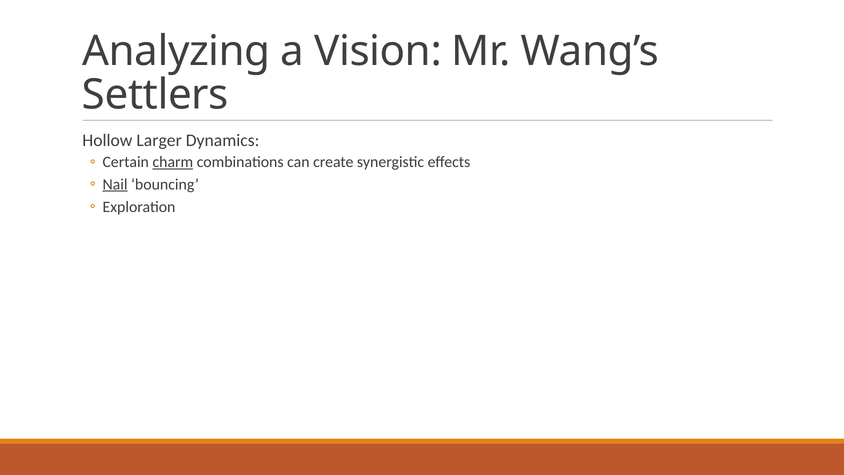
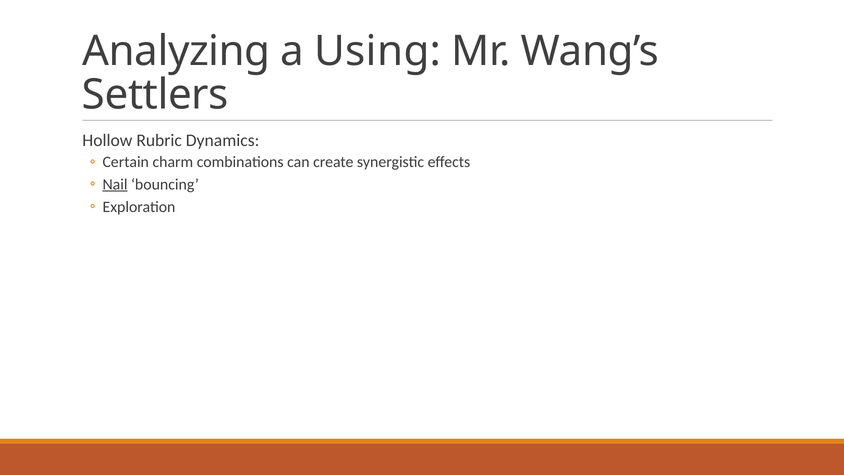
Vision: Vision -> Using
Larger: Larger -> Rubric
charm underline: present -> none
